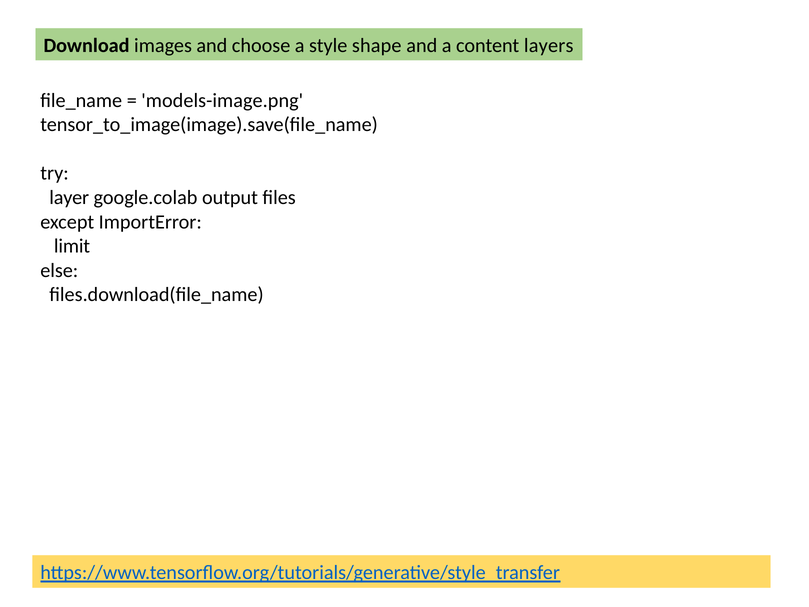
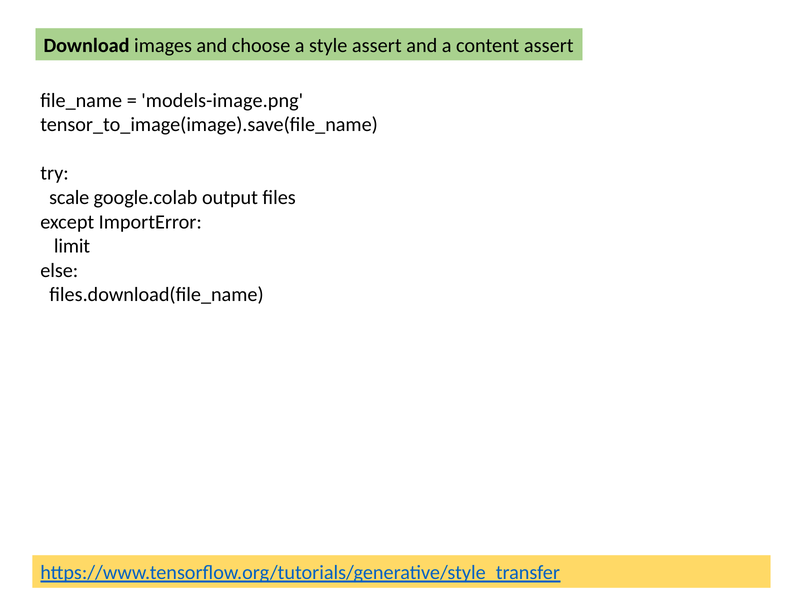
style shape: shape -> assert
content layers: layers -> assert
layer: layer -> scale
